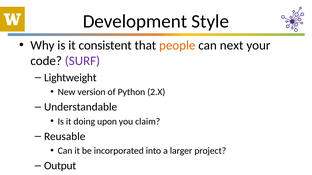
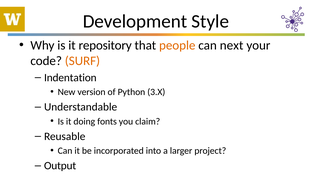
consistent: consistent -> repository
SURF colour: purple -> orange
Lightweight: Lightweight -> Indentation
2.X: 2.X -> 3.X
upon: upon -> fonts
